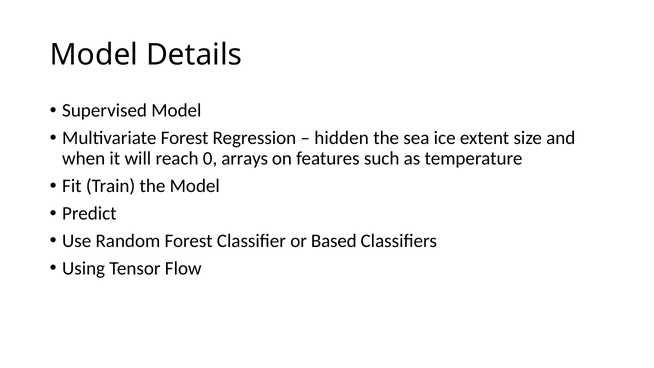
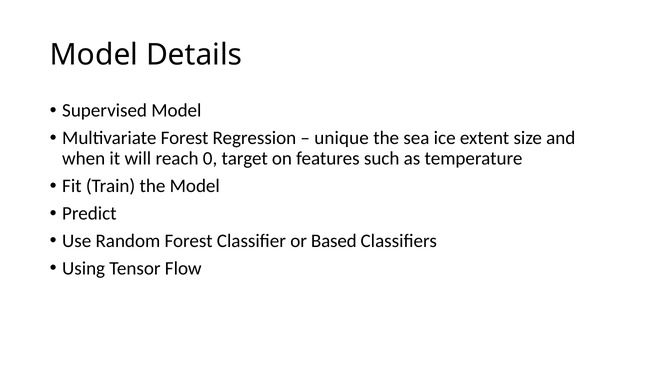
hidden: hidden -> unique
arrays: arrays -> target
